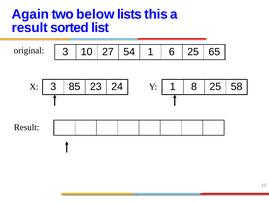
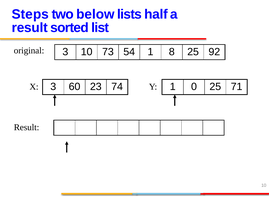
Again: Again -> Steps
this: this -> half
27: 27 -> 73
6: 6 -> 8
65: 65 -> 92
85: 85 -> 60
24: 24 -> 74
8: 8 -> 0
58: 58 -> 71
